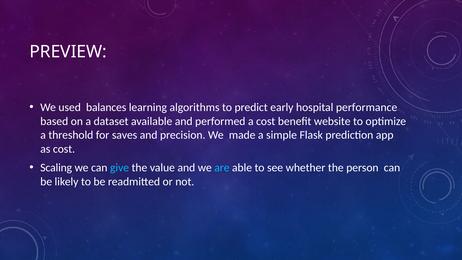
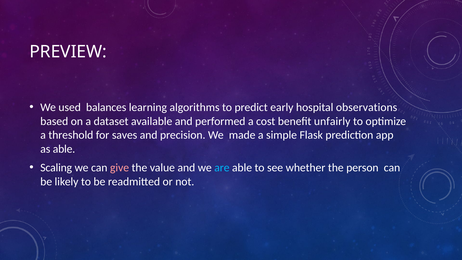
performance: performance -> observations
website: website -> unfairly
as cost: cost -> able
give colour: light blue -> pink
